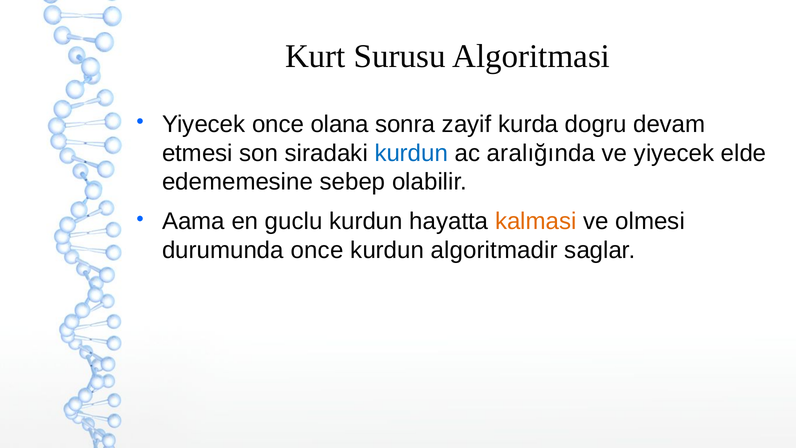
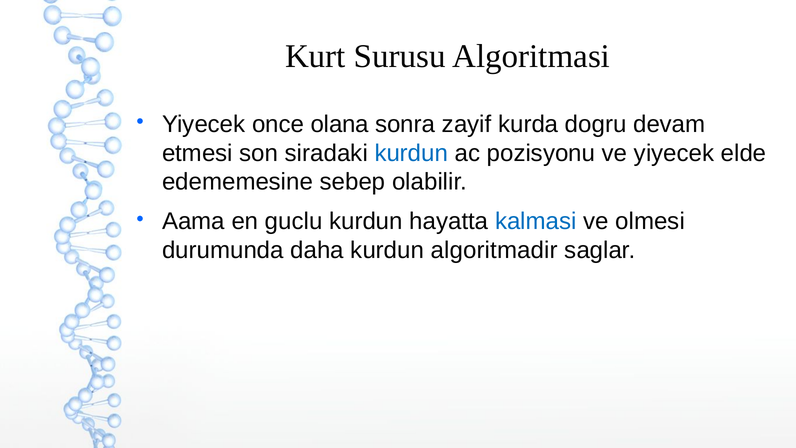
aralığında: aralığında -> pozisyonu
kalmasi colour: orange -> blue
durumunda once: once -> daha
